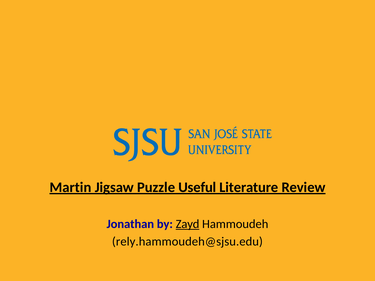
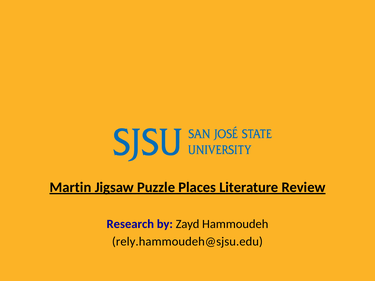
Useful: Useful -> Places
Jonathan: Jonathan -> Research
Zayd underline: present -> none
